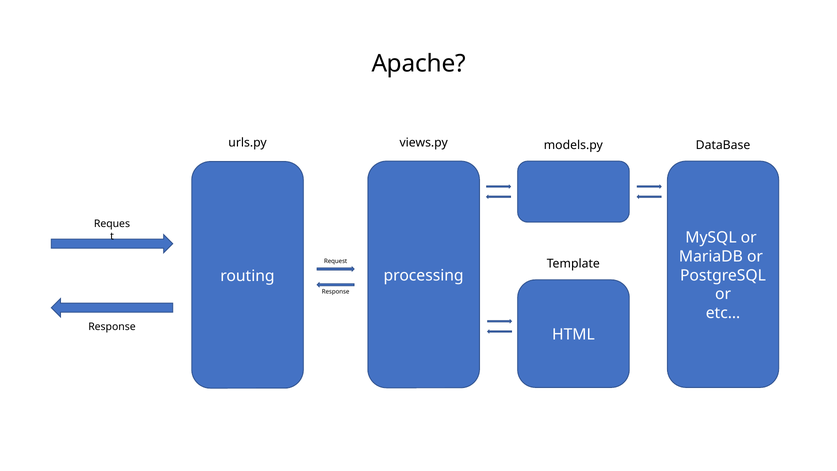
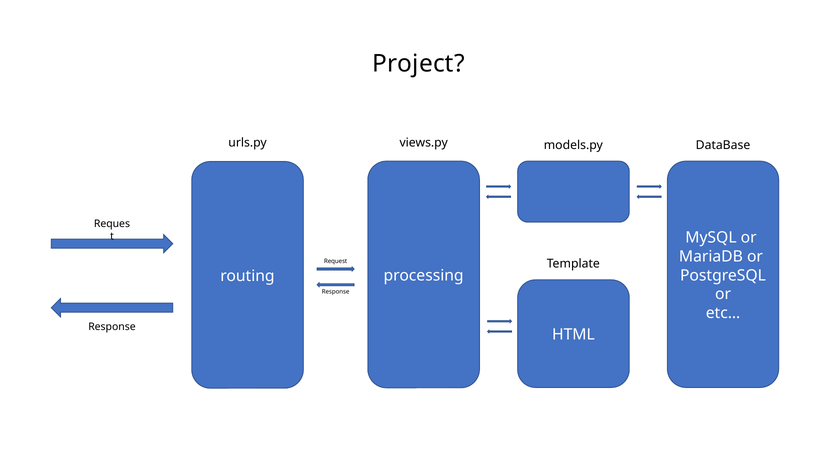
Apache: Apache -> Project
